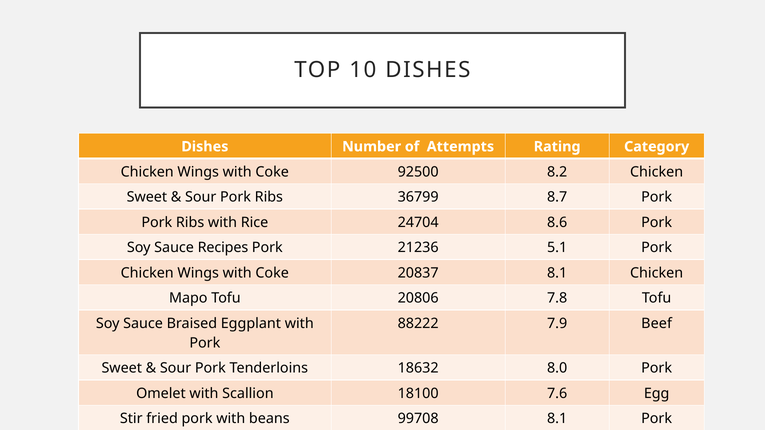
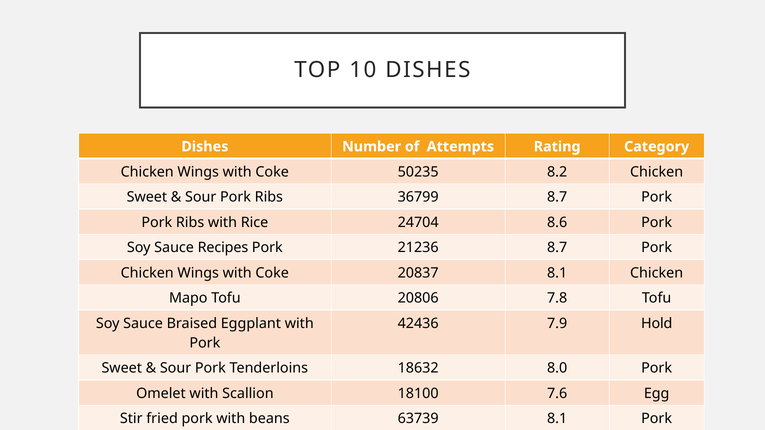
92500: 92500 -> 50235
21236 5.1: 5.1 -> 8.7
88222: 88222 -> 42436
Beef: Beef -> Hold
99708: 99708 -> 63739
